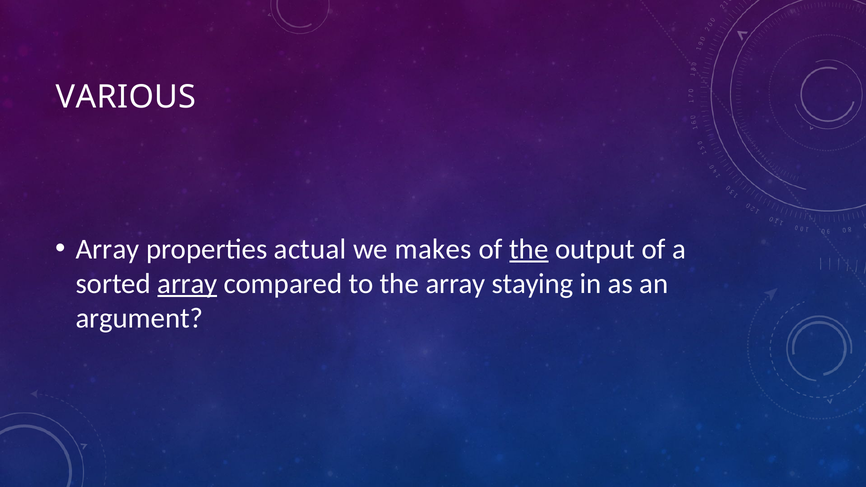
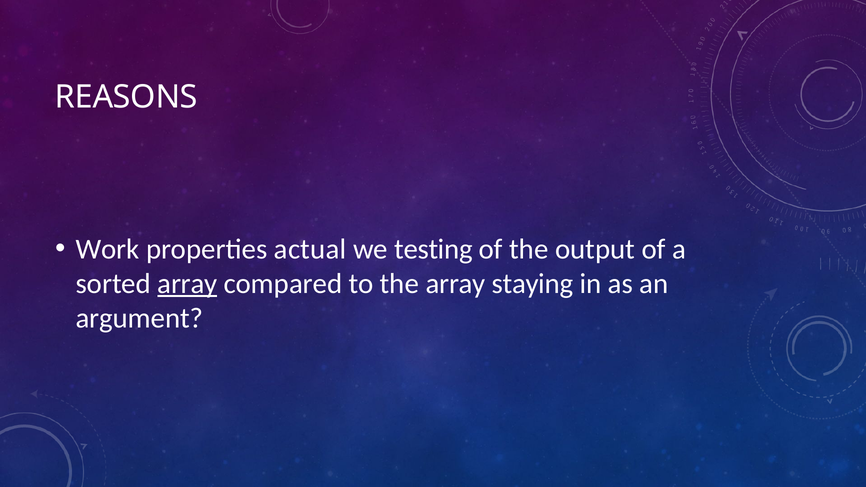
VARIOUS: VARIOUS -> REASONS
Array at (107, 249): Array -> Work
makes: makes -> testing
the at (529, 249) underline: present -> none
